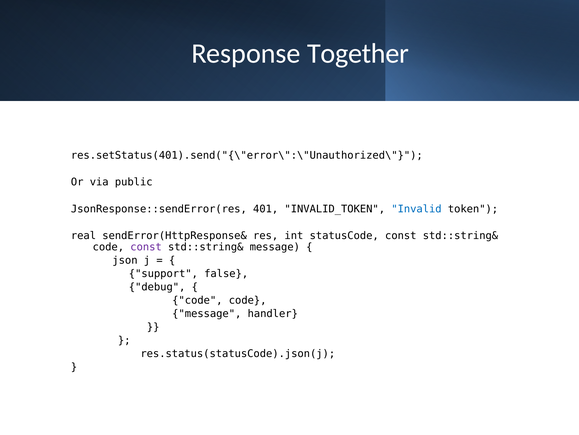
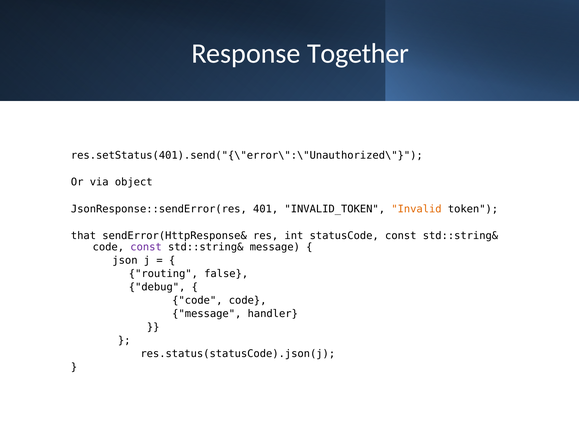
public: public -> object
Invalid colour: blue -> orange
real: real -> that
support: support -> routing
